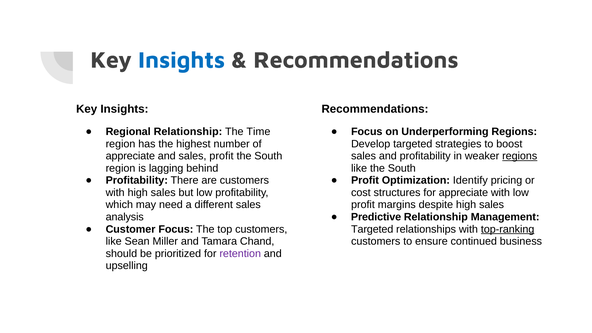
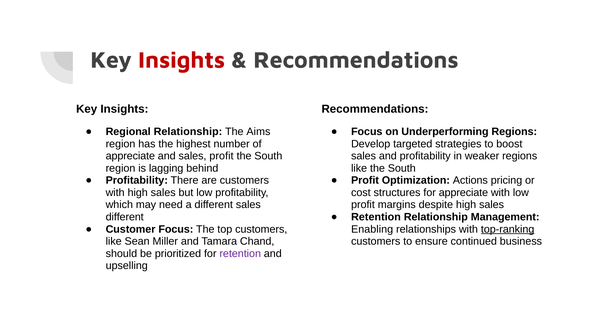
Insights at (182, 60) colour: blue -> red
Time: Time -> Aims
regions at (520, 156) underline: present -> none
Identify: Identify -> Actions
Predictive at (376, 217): Predictive -> Retention
analysis at (125, 217): analysis -> different
Targeted at (372, 229): Targeted -> Enabling
